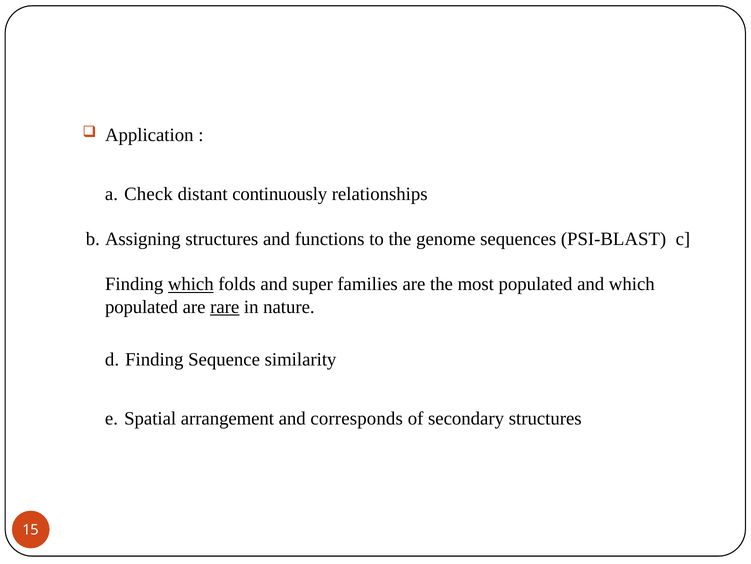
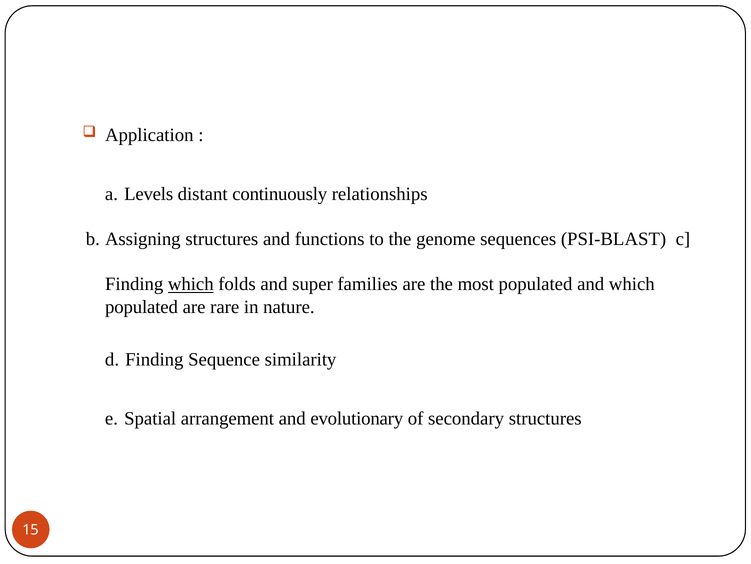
Check: Check -> Levels
rare underline: present -> none
corresponds: corresponds -> evolutionary
